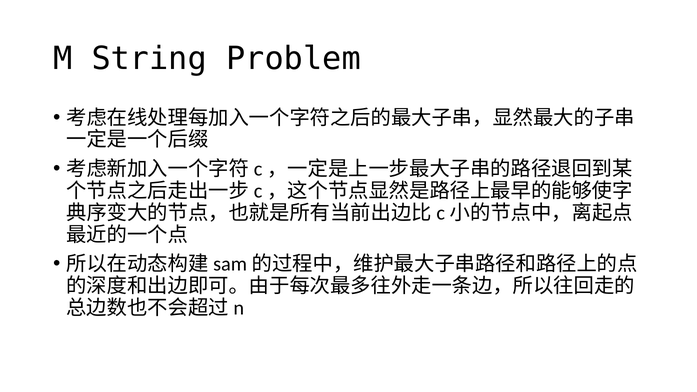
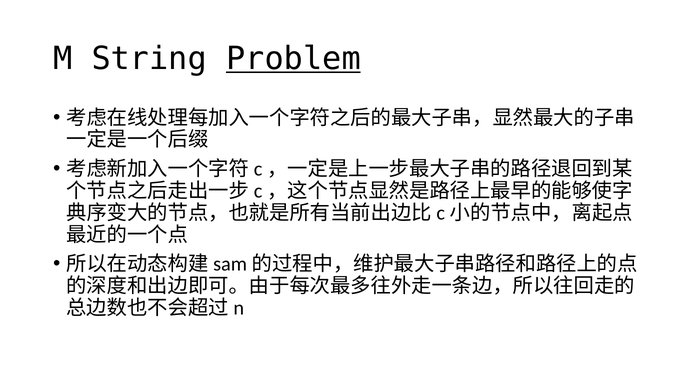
Problem underline: none -> present
